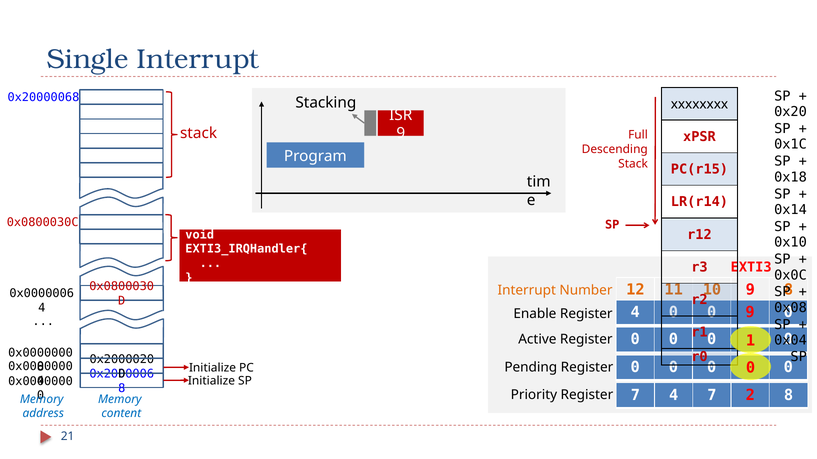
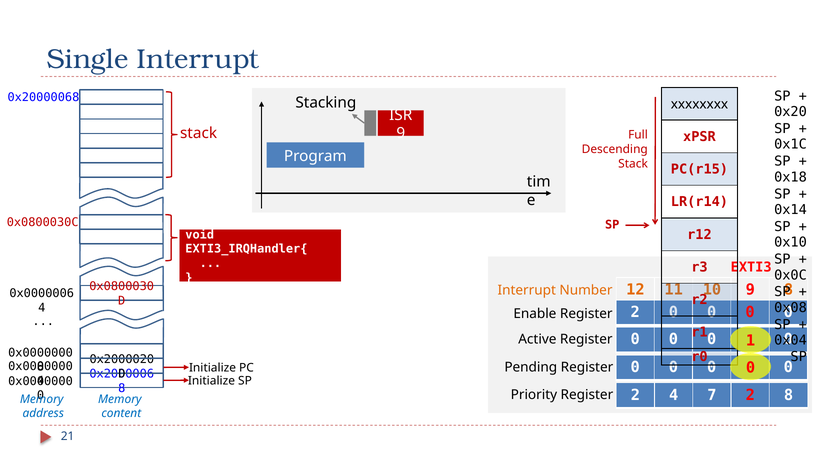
Enable Register 4: 4 -> 2
9 at (750, 313): 9 -> 0
Priority Register 7: 7 -> 2
